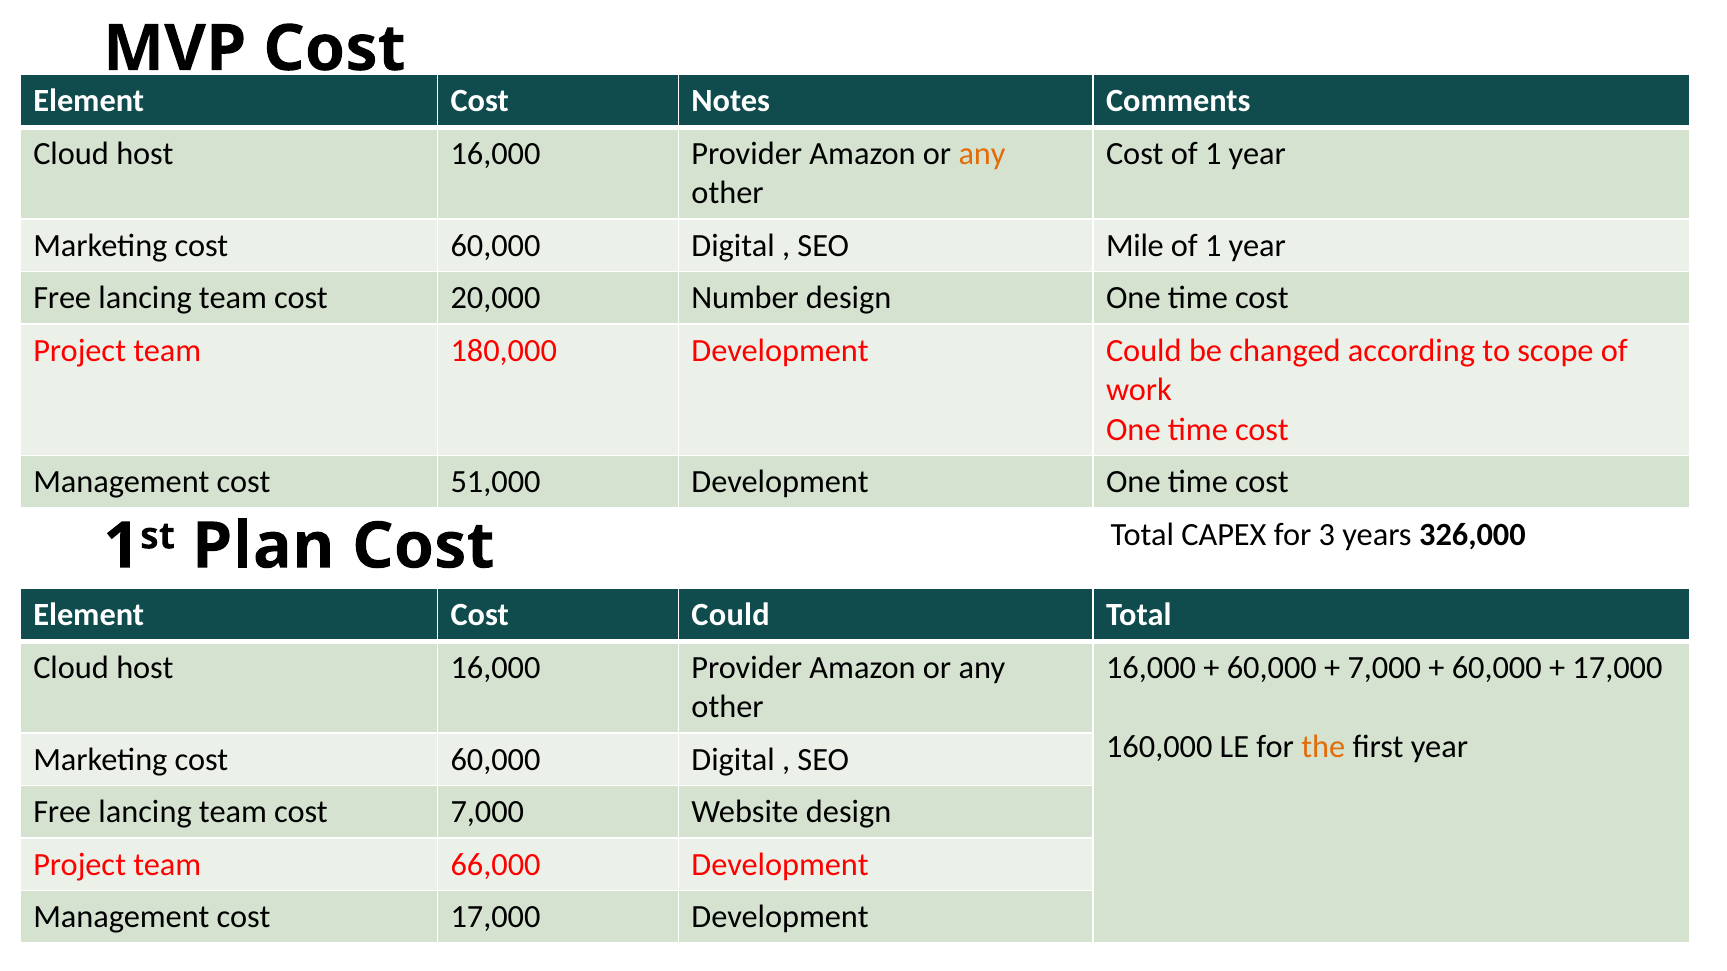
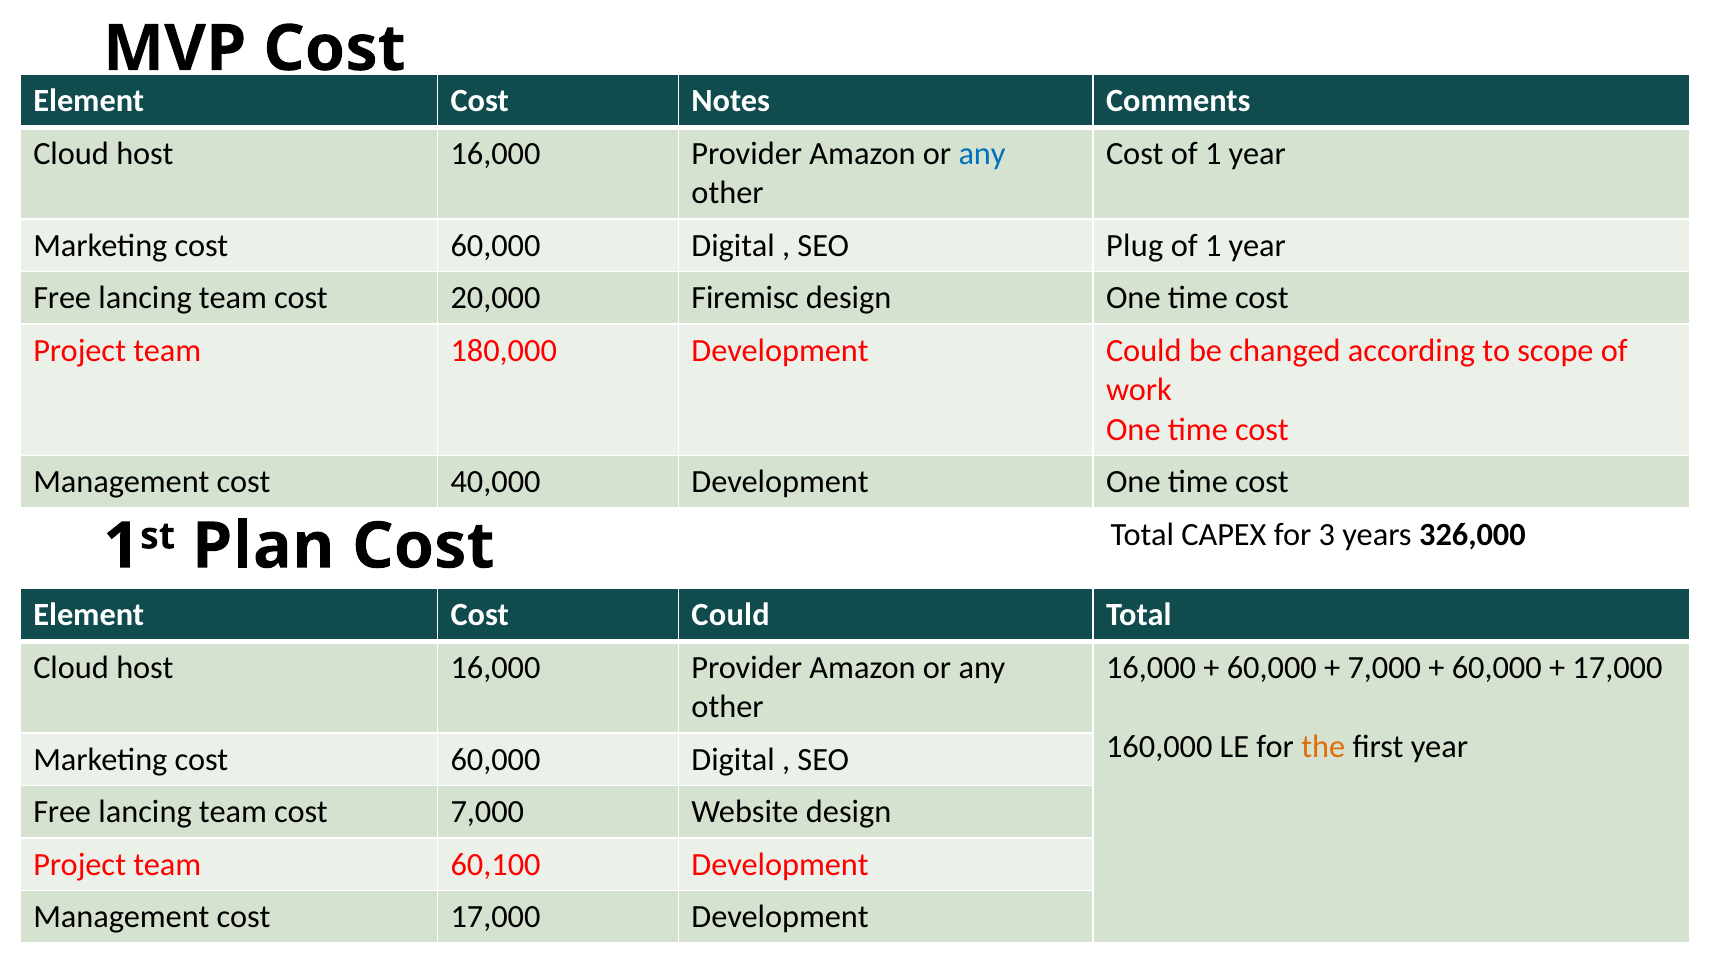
any at (982, 154) colour: orange -> blue
Mile: Mile -> Plug
Number: Number -> Firemisc
51,000: 51,000 -> 40,000
66,000: 66,000 -> 60,100
